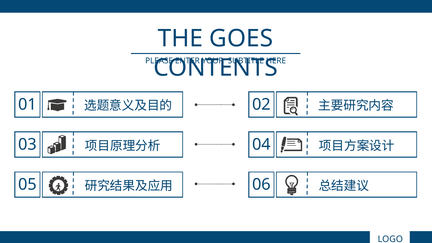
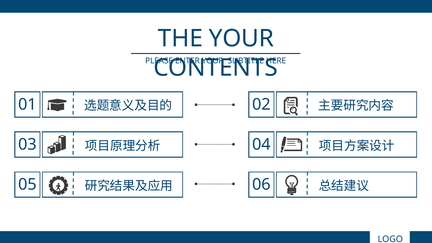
THE GOES: GOES -> YOUR
